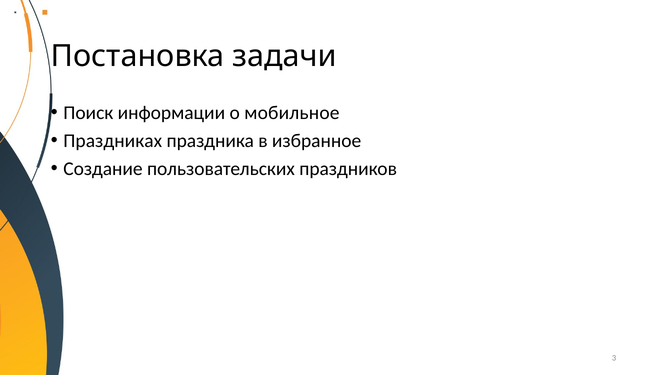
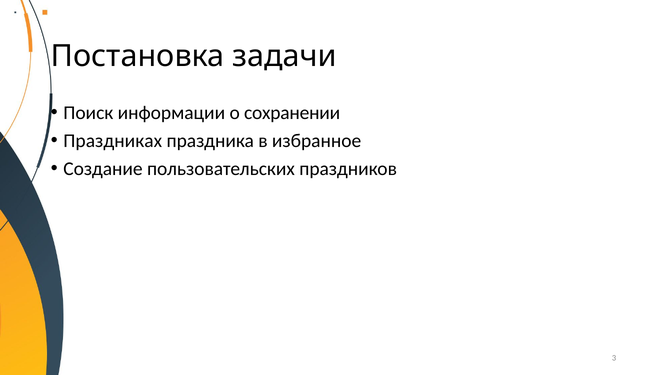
мобильное: мобильное -> сохранении
